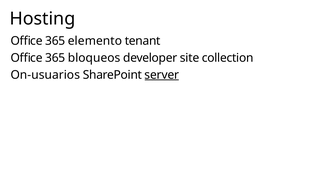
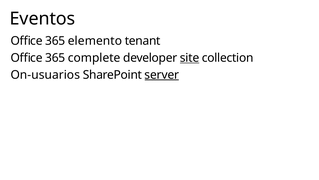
Hosting: Hosting -> Eventos
bloqueos: bloqueos -> complete
site underline: none -> present
